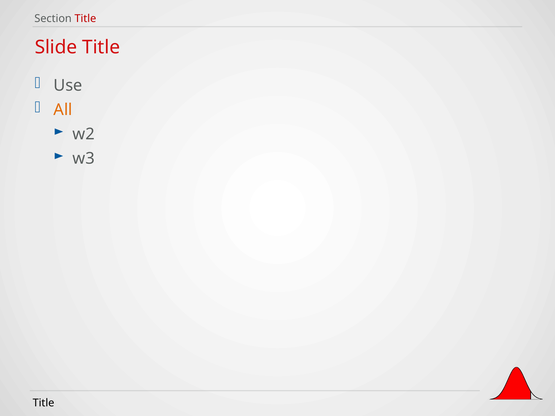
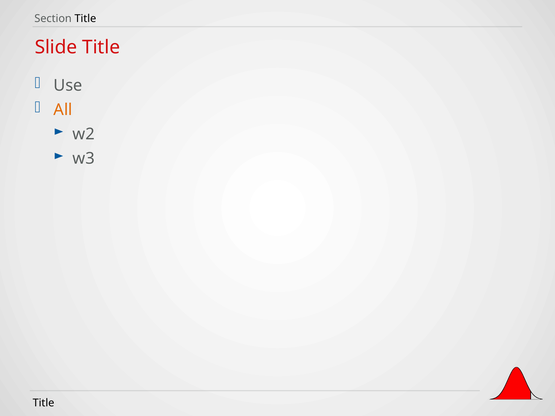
Title at (85, 19) colour: red -> black
